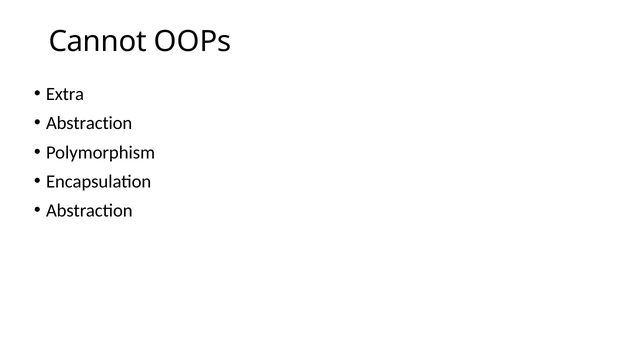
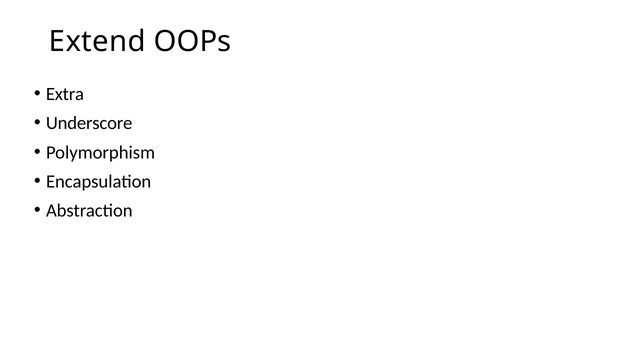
Cannot: Cannot -> Extend
Abstraction at (89, 123): Abstraction -> Underscore
